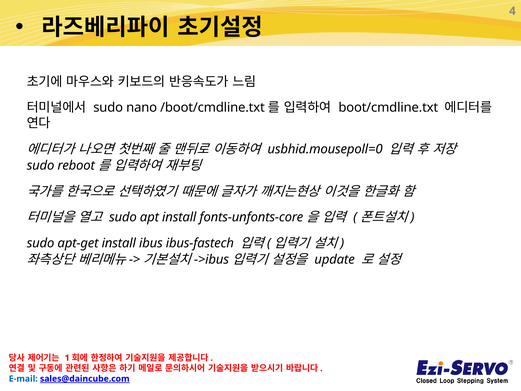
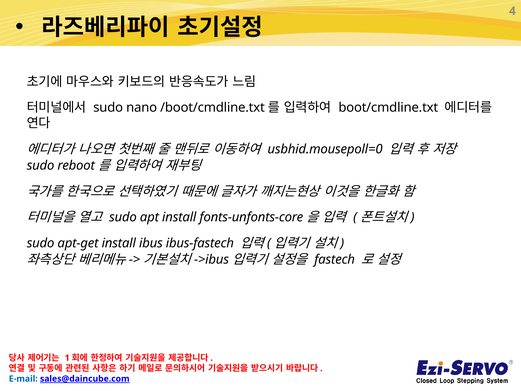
update: update -> fastech
